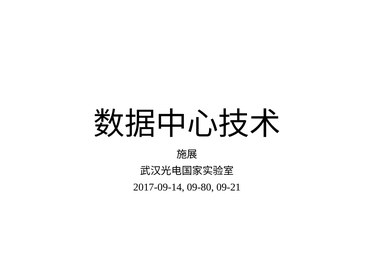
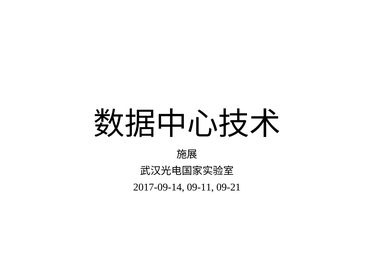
09-80: 09-80 -> 09-11
